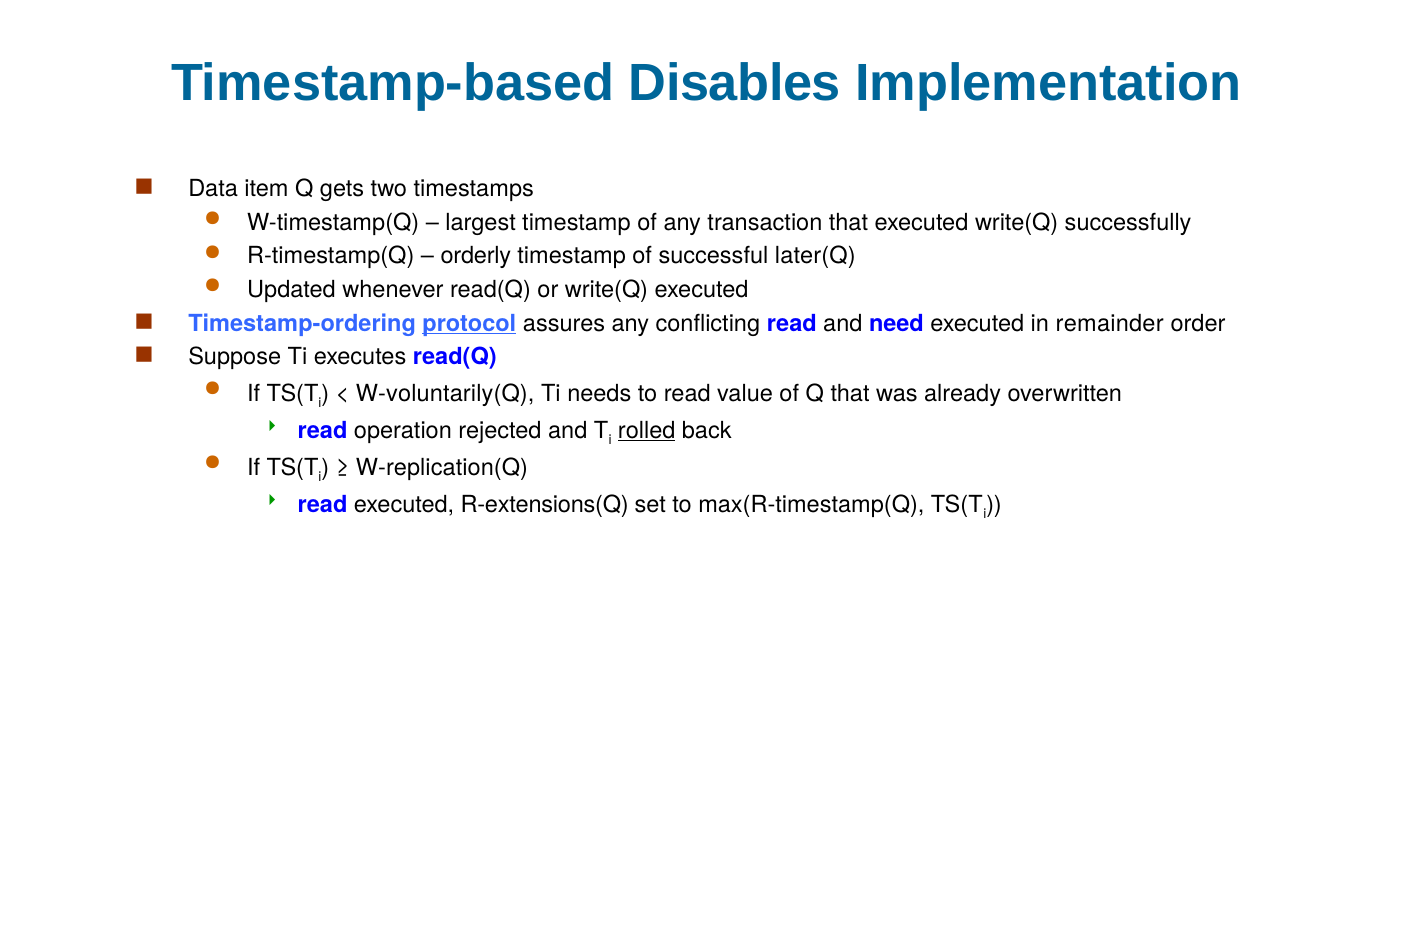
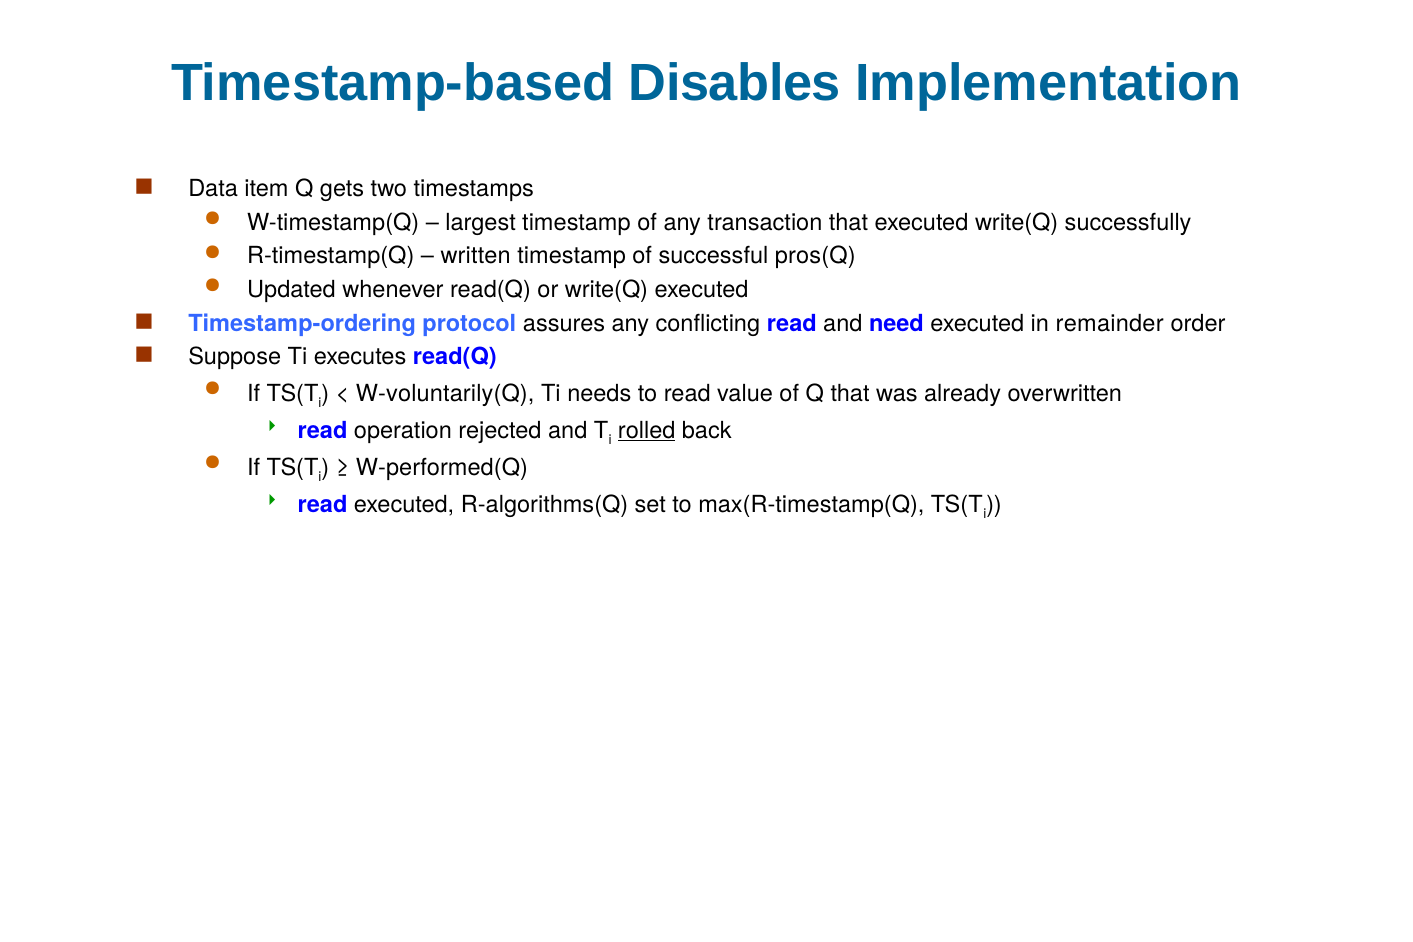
orderly: orderly -> written
later(Q: later(Q -> pros(Q
protocol underline: present -> none
W-replication(Q: W-replication(Q -> W-performed(Q
R-extensions(Q: R-extensions(Q -> R-algorithms(Q
